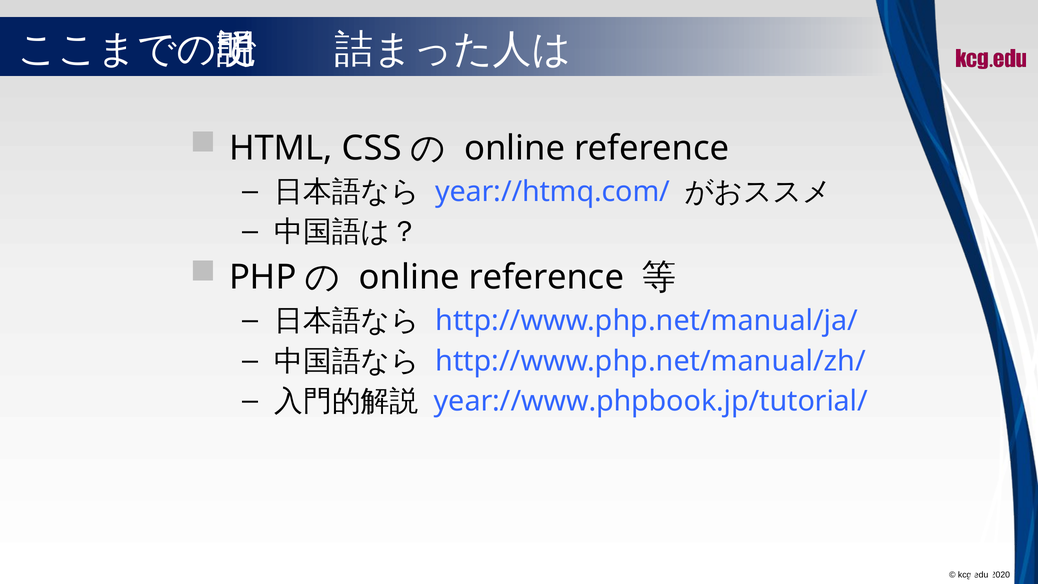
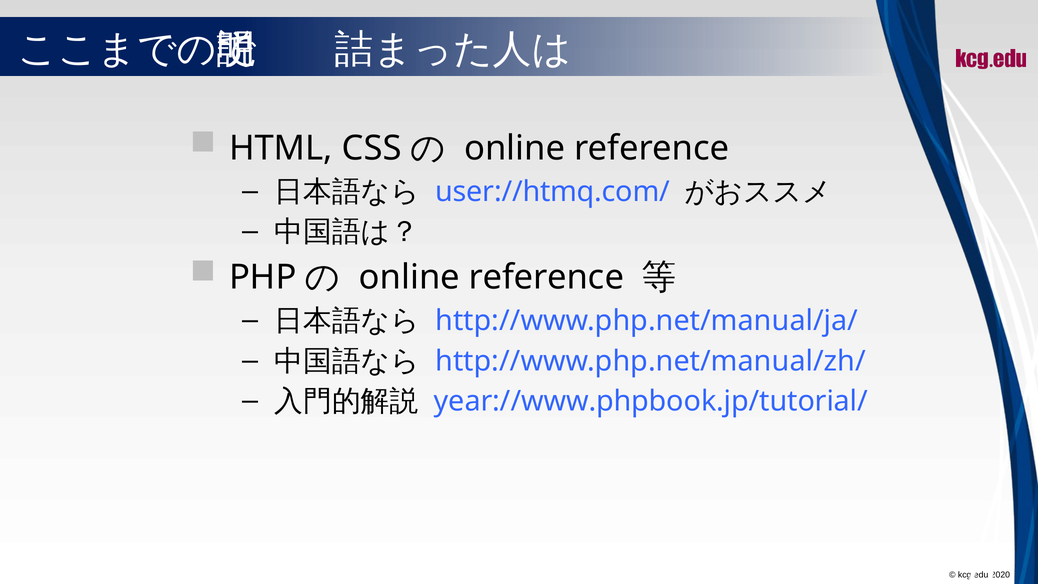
year://htmq.com/: year://htmq.com/ -> user://htmq.com/
